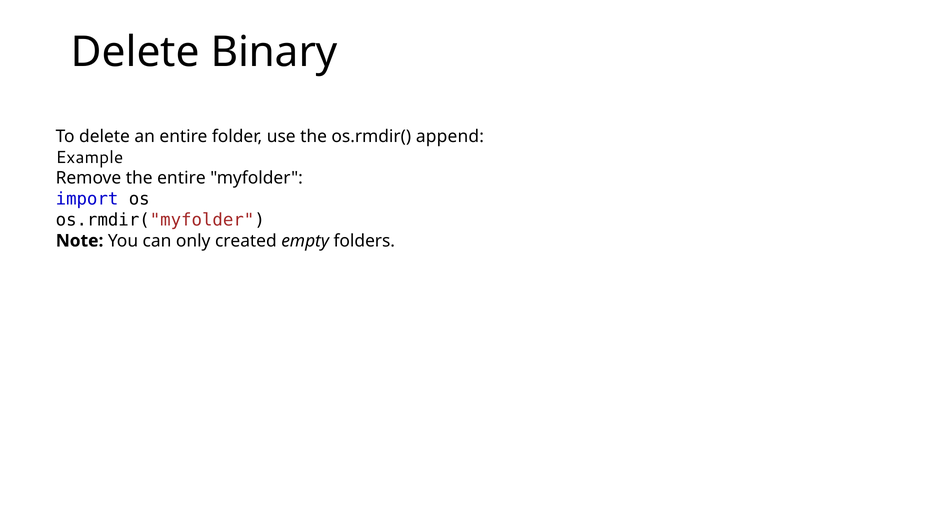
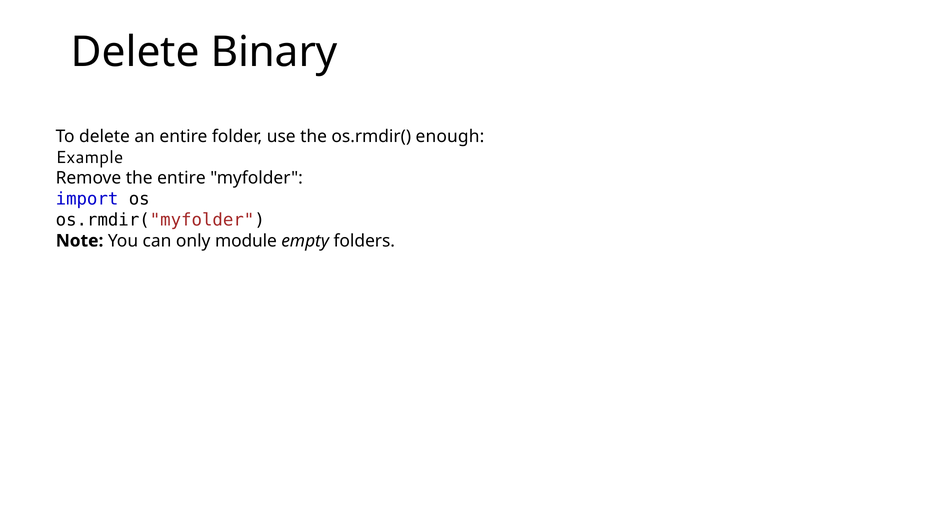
append: append -> enough
created: created -> module
